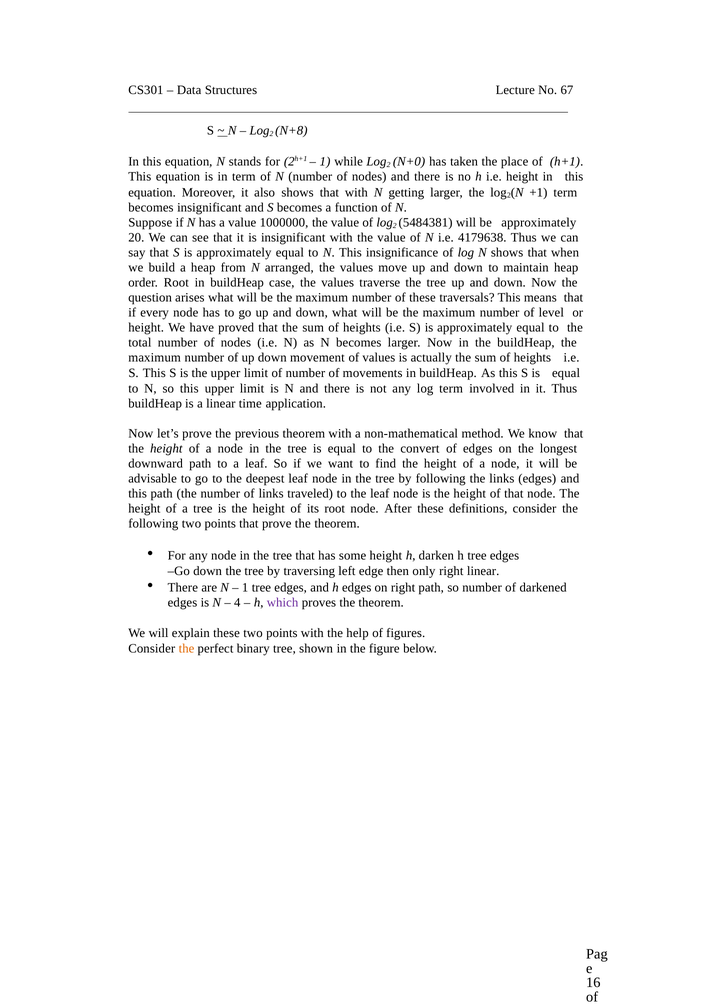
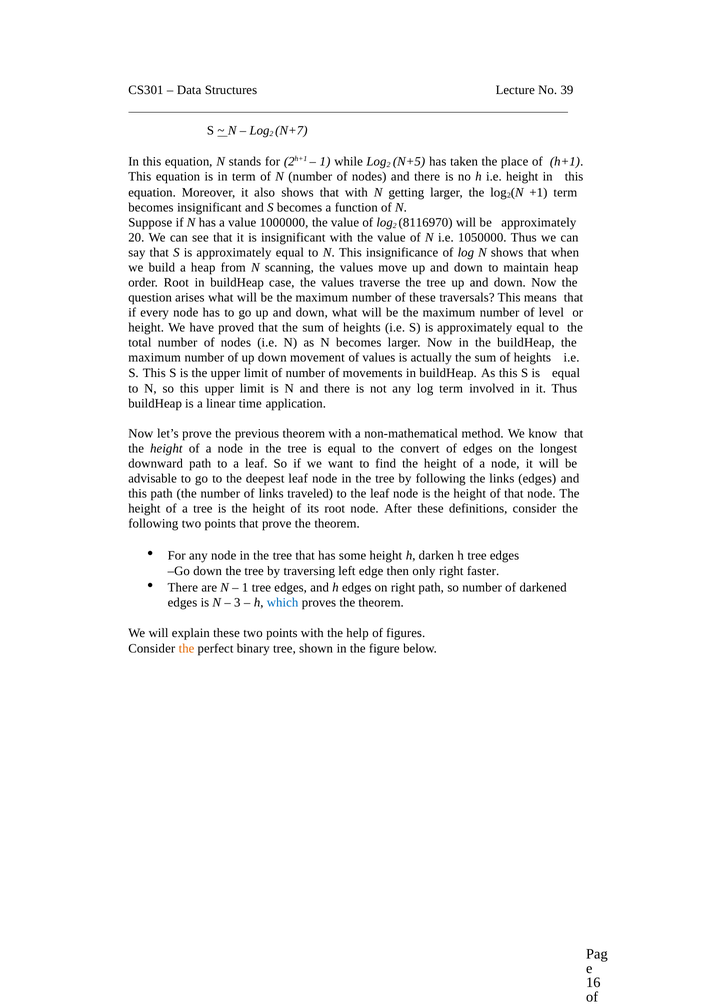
67: 67 -> 39
N+8: N+8 -> N+7
N+0: N+0 -> N+5
5484381: 5484381 -> 8116970
4179638: 4179638 -> 1050000
arranged: arranged -> scanning
right linear: linear -> faster
4: 4 -> 3
which colour: purple -> blue
